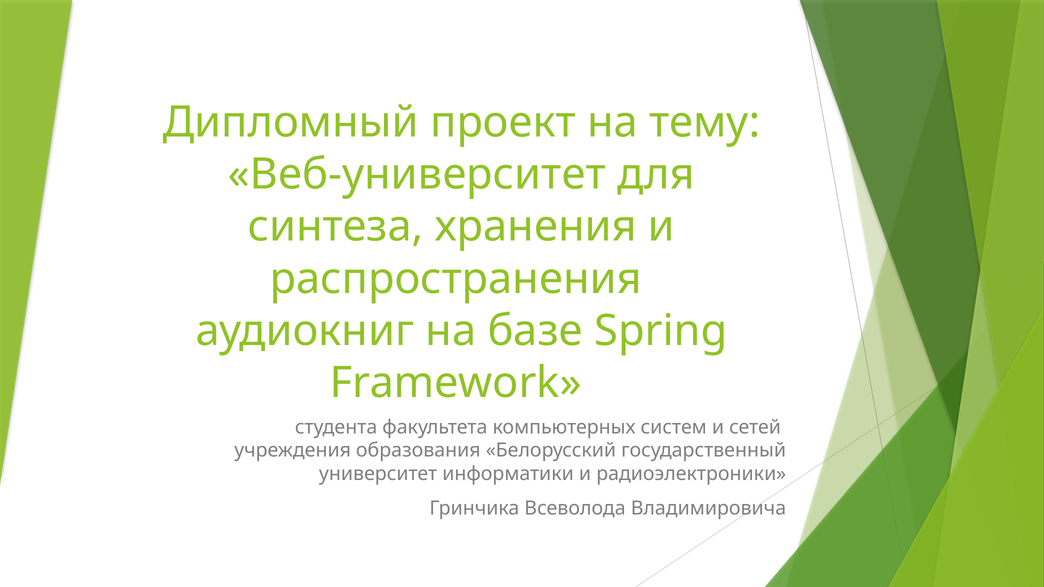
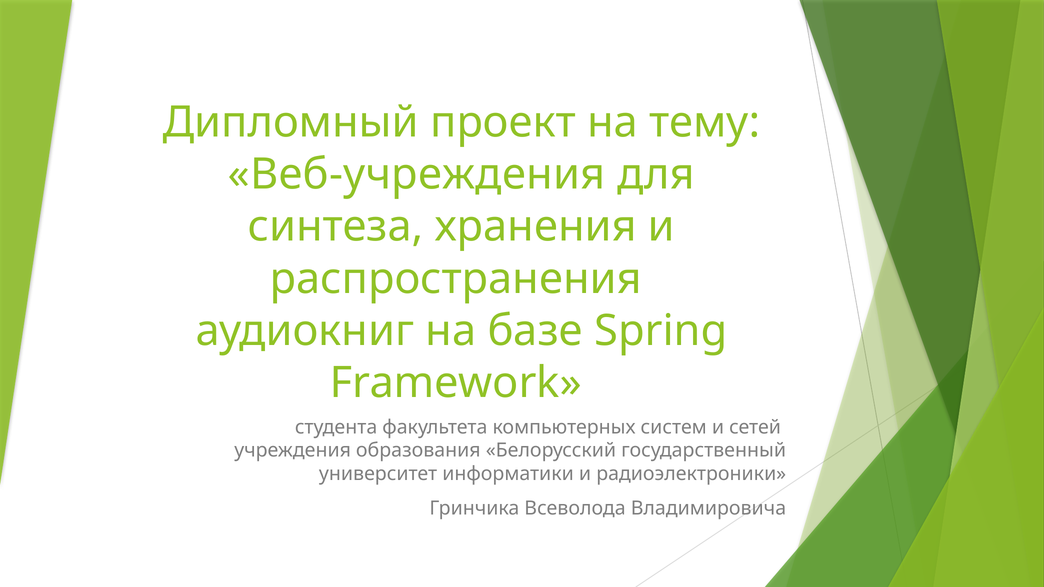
Веб-университет: Веб-университет -> Веб-учреждения
